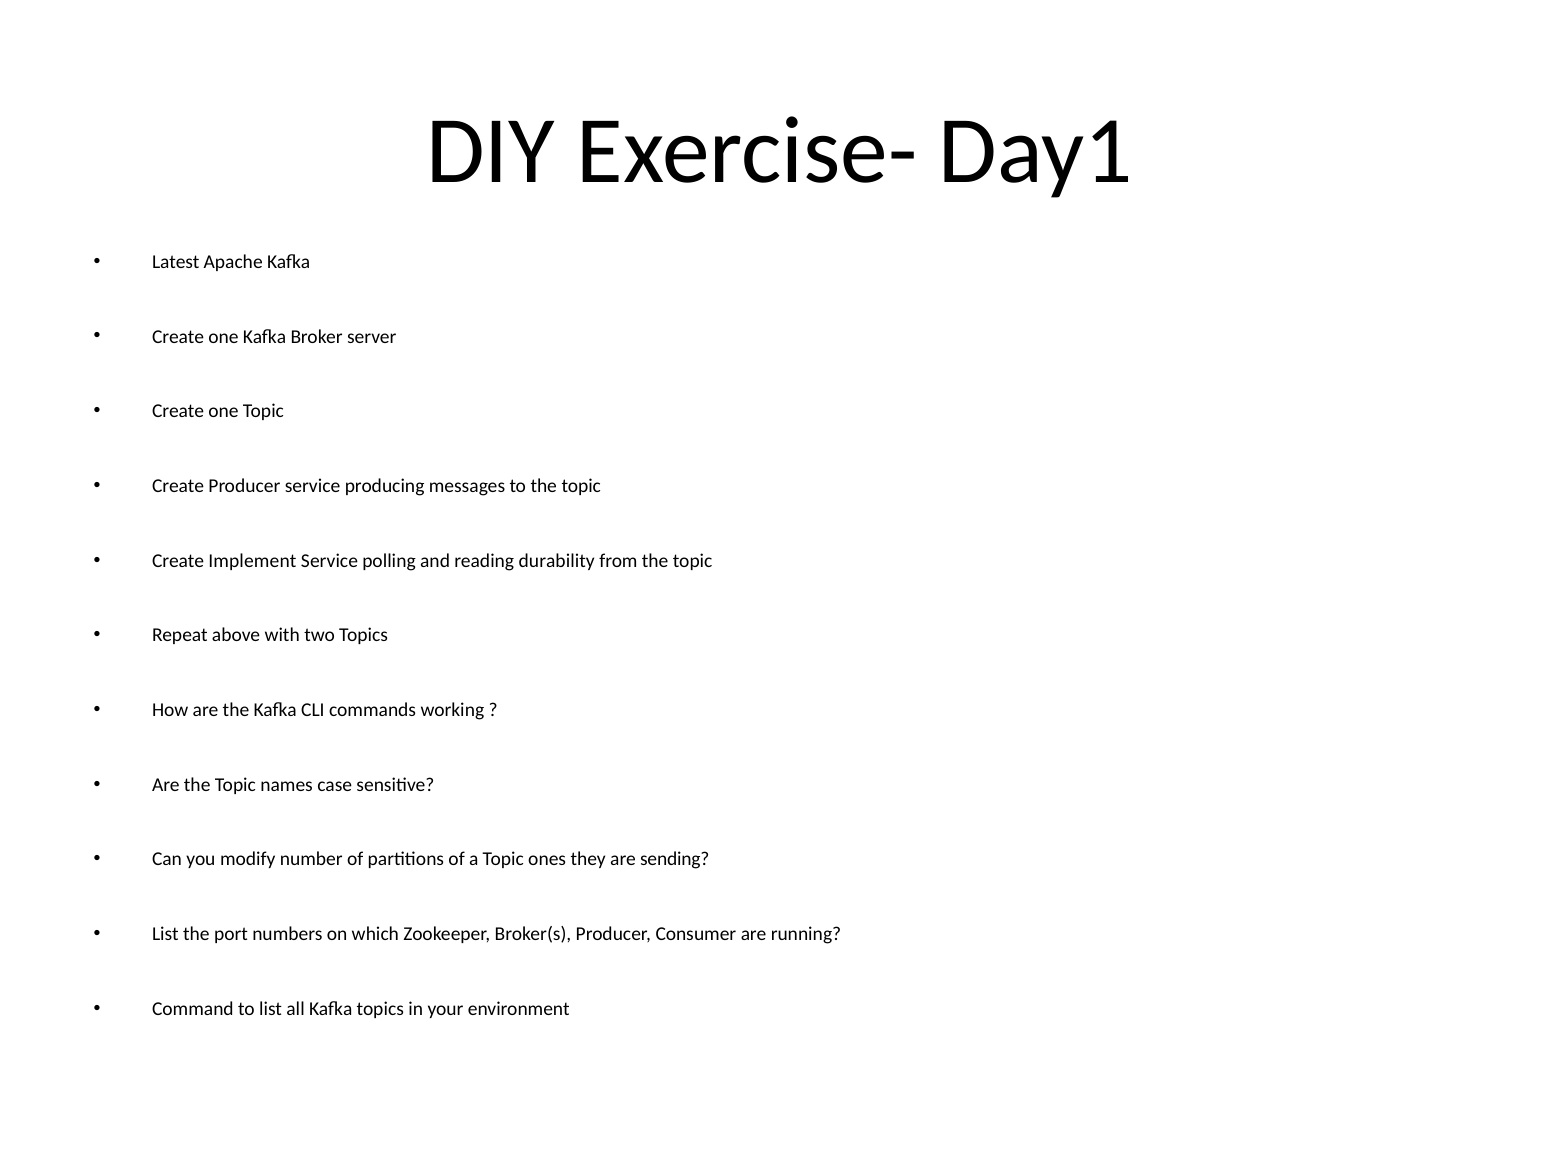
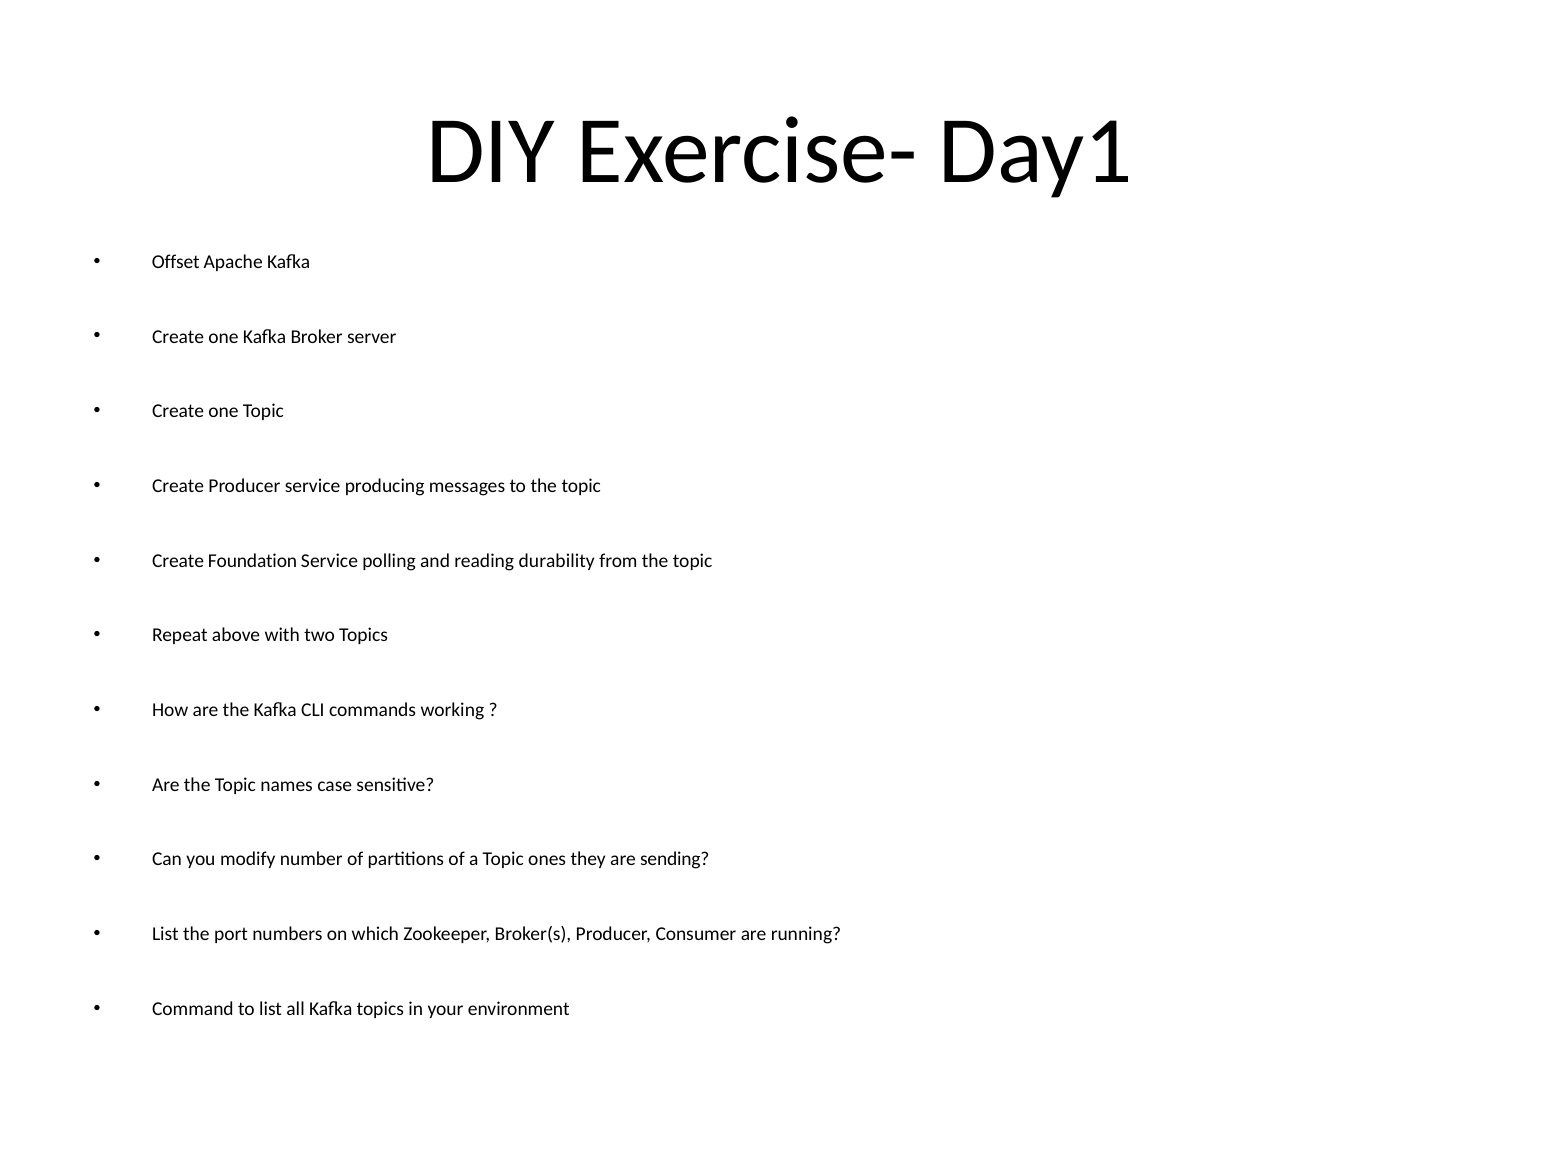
Latest: Latest -> Offset
Implement: Implement -> Foundation
